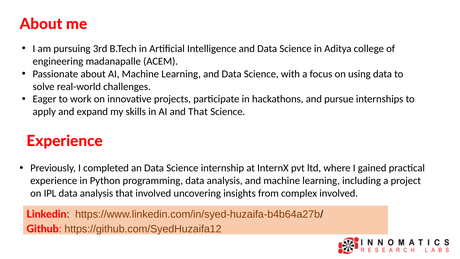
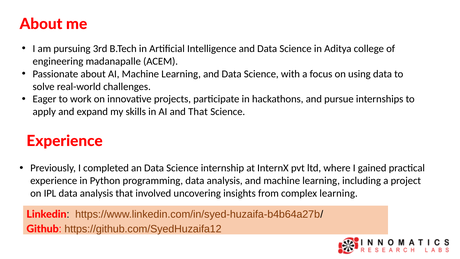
complex involved: involved -> learning
